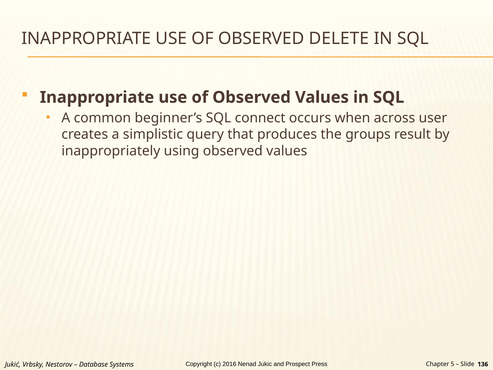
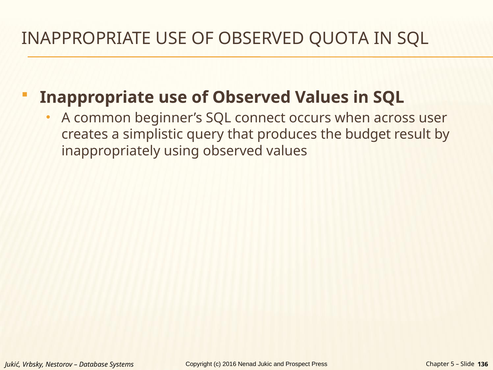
DELETE: DELETE -> QUOTA
groups: groups -> budget
